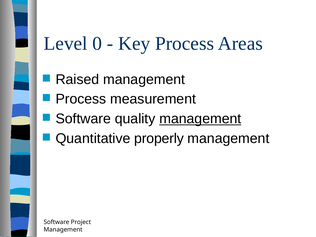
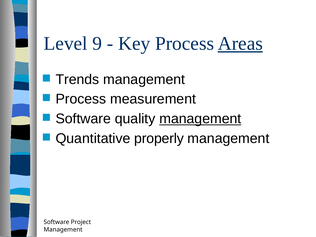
0: 0 -> 9
Areas underline: none -> present
Raised: Raised -> Trends
